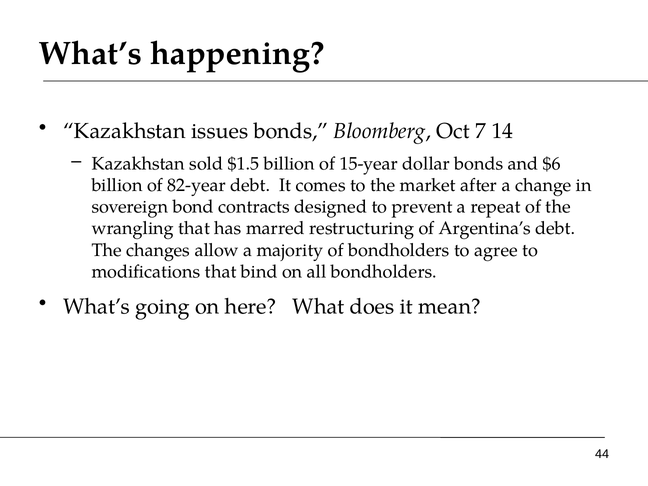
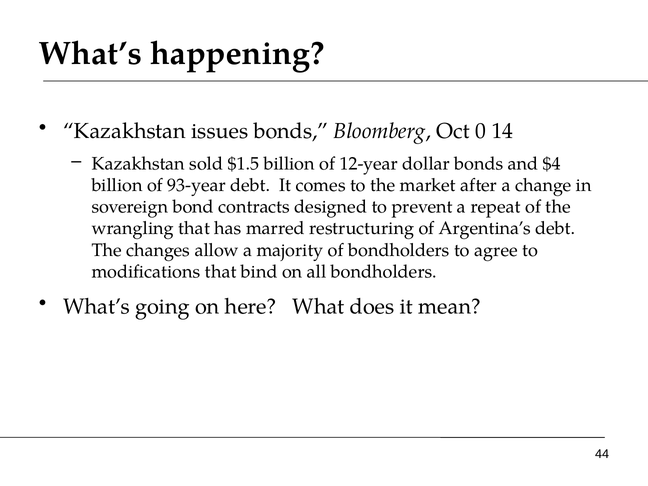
7: 7 -> 0
15-year: 15-year -> 12-year
$6: $6 -> $4
82-year: 82-year -> 93-year
